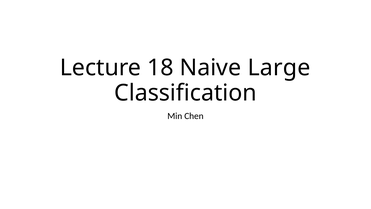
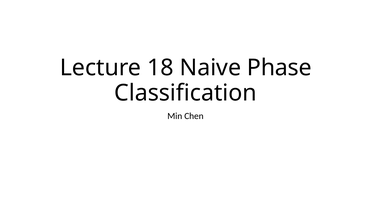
Large: Large -> Phase
